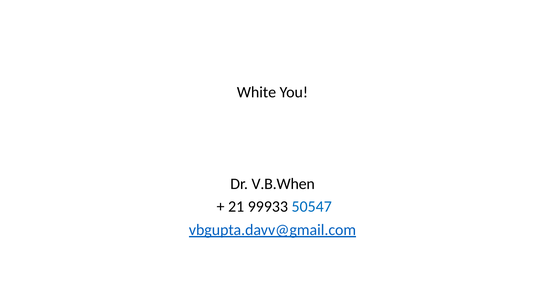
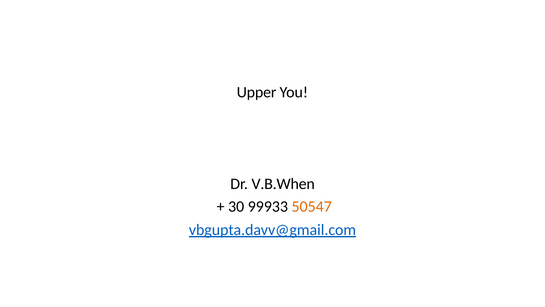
White: White -> Upper
21: 21 -> 30
50547 colour: blue -> orange
